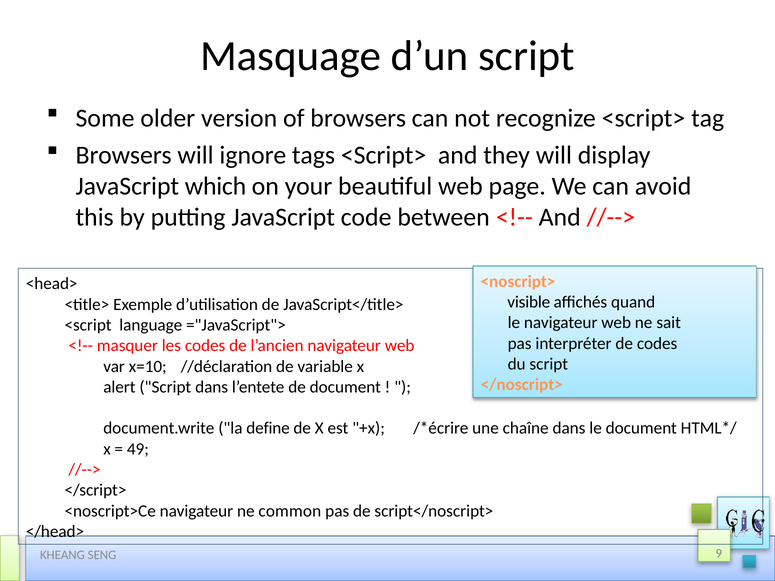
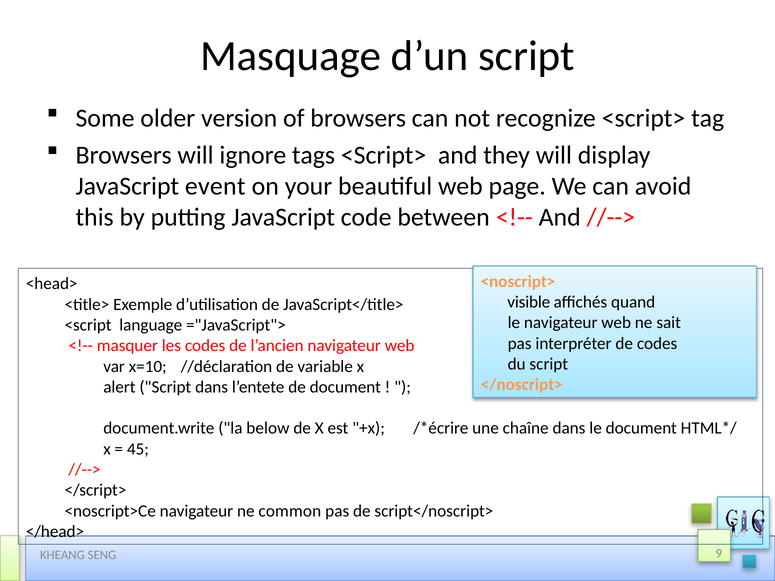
which: which -> event
define: define -> below
49: 49 -> 45
